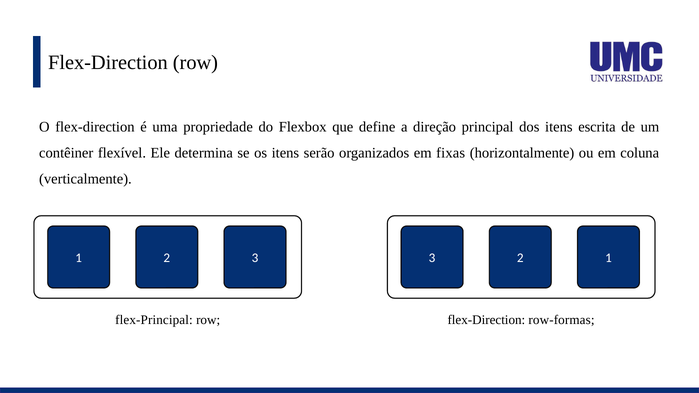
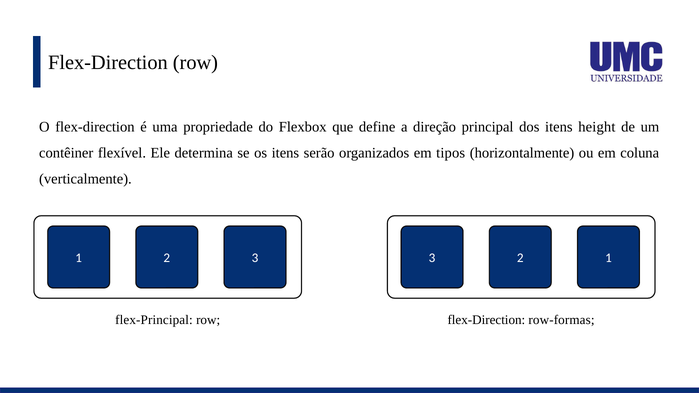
escrita: escrita -> height
fixas: fixas -> tipos
